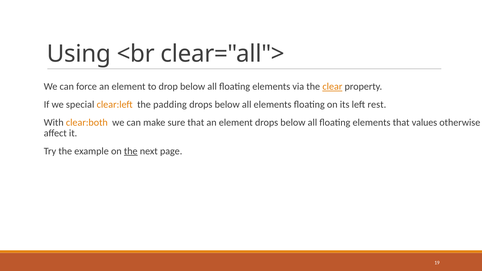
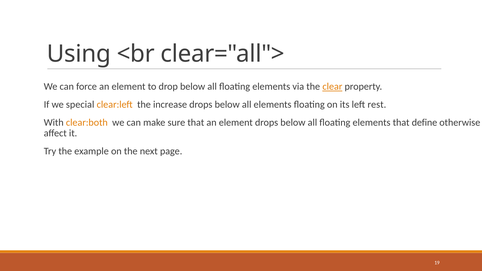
padding: padding -> increase
values: values -> define
the at (131, 151) underline: present -> none
